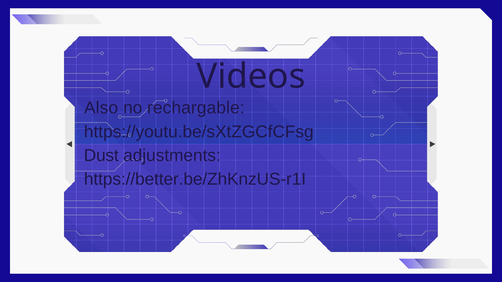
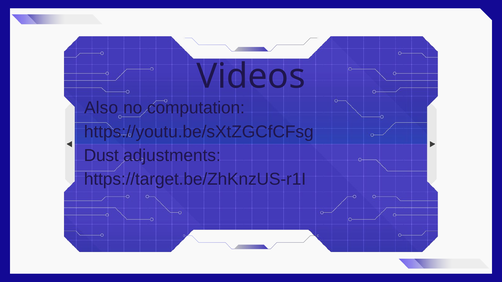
rechargable: rechargable -> computation
https://better.be/ZhKnzUS-r1I: https://better.be/ZhKnzUS-r1I -> https://target.be/ZhKnzUS-r1I
